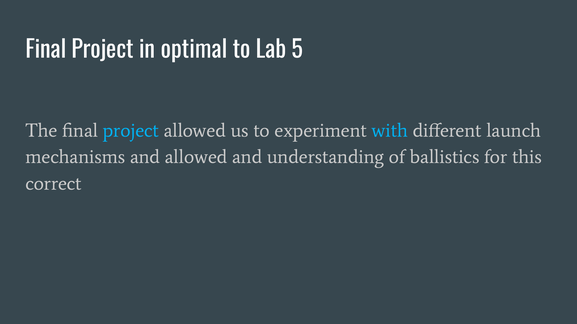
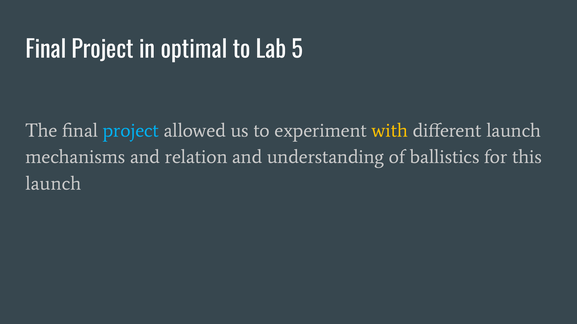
with colour: light blue -> yellow
and allowed: allowed -> relation
correct at (53, 184): correct -> launch
